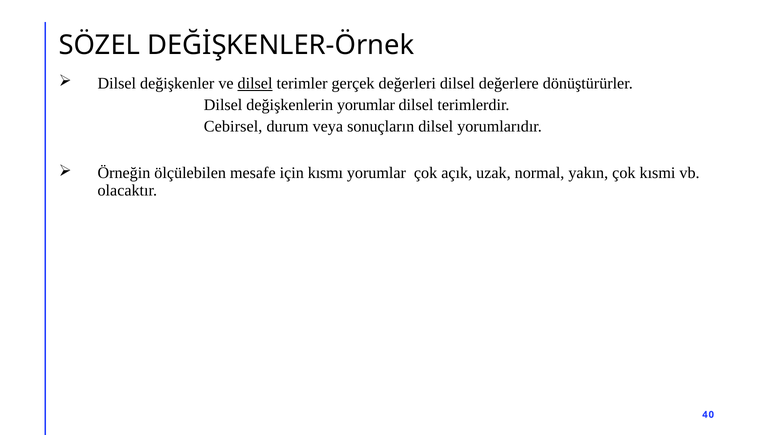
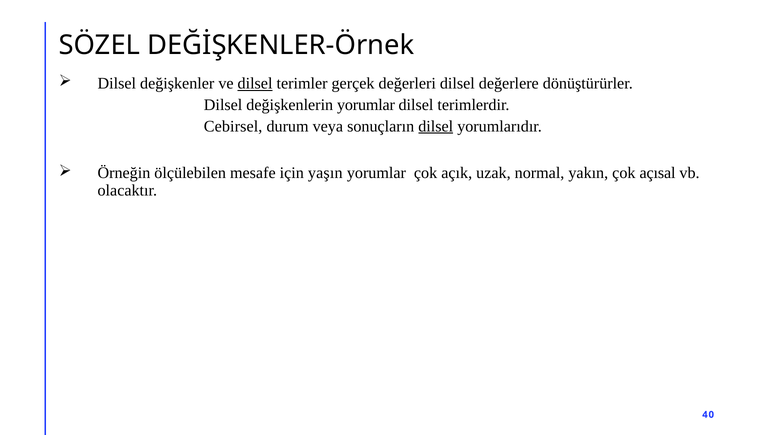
dilsel at (436, 126) underline: none -> present
kısmı: kısmı -> yaşın
kısmi: kısmi -> açısal
